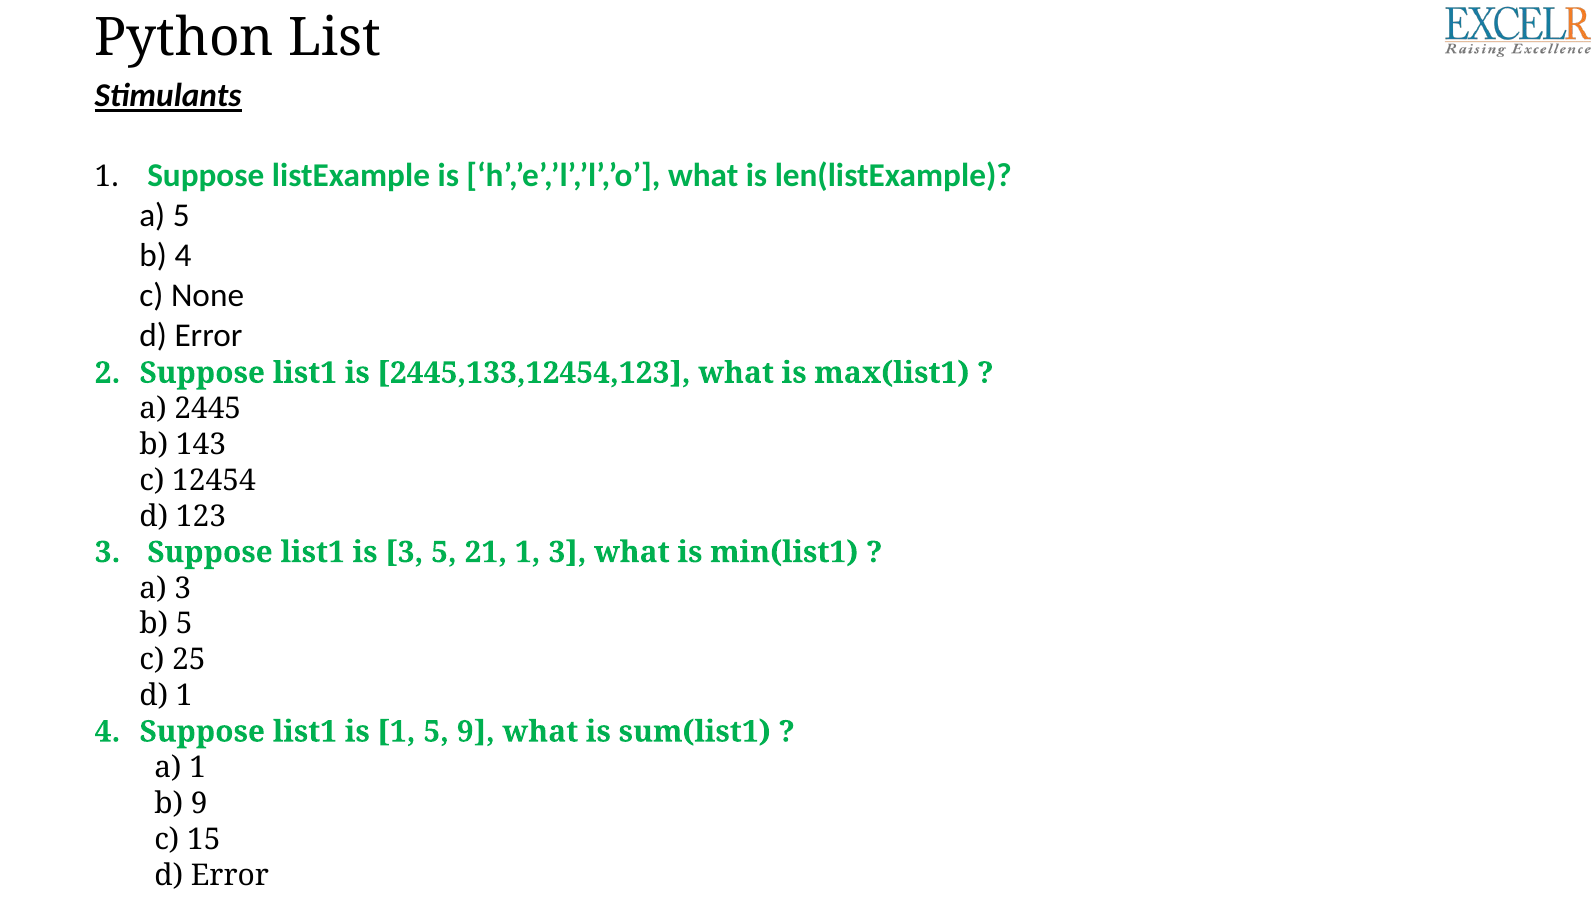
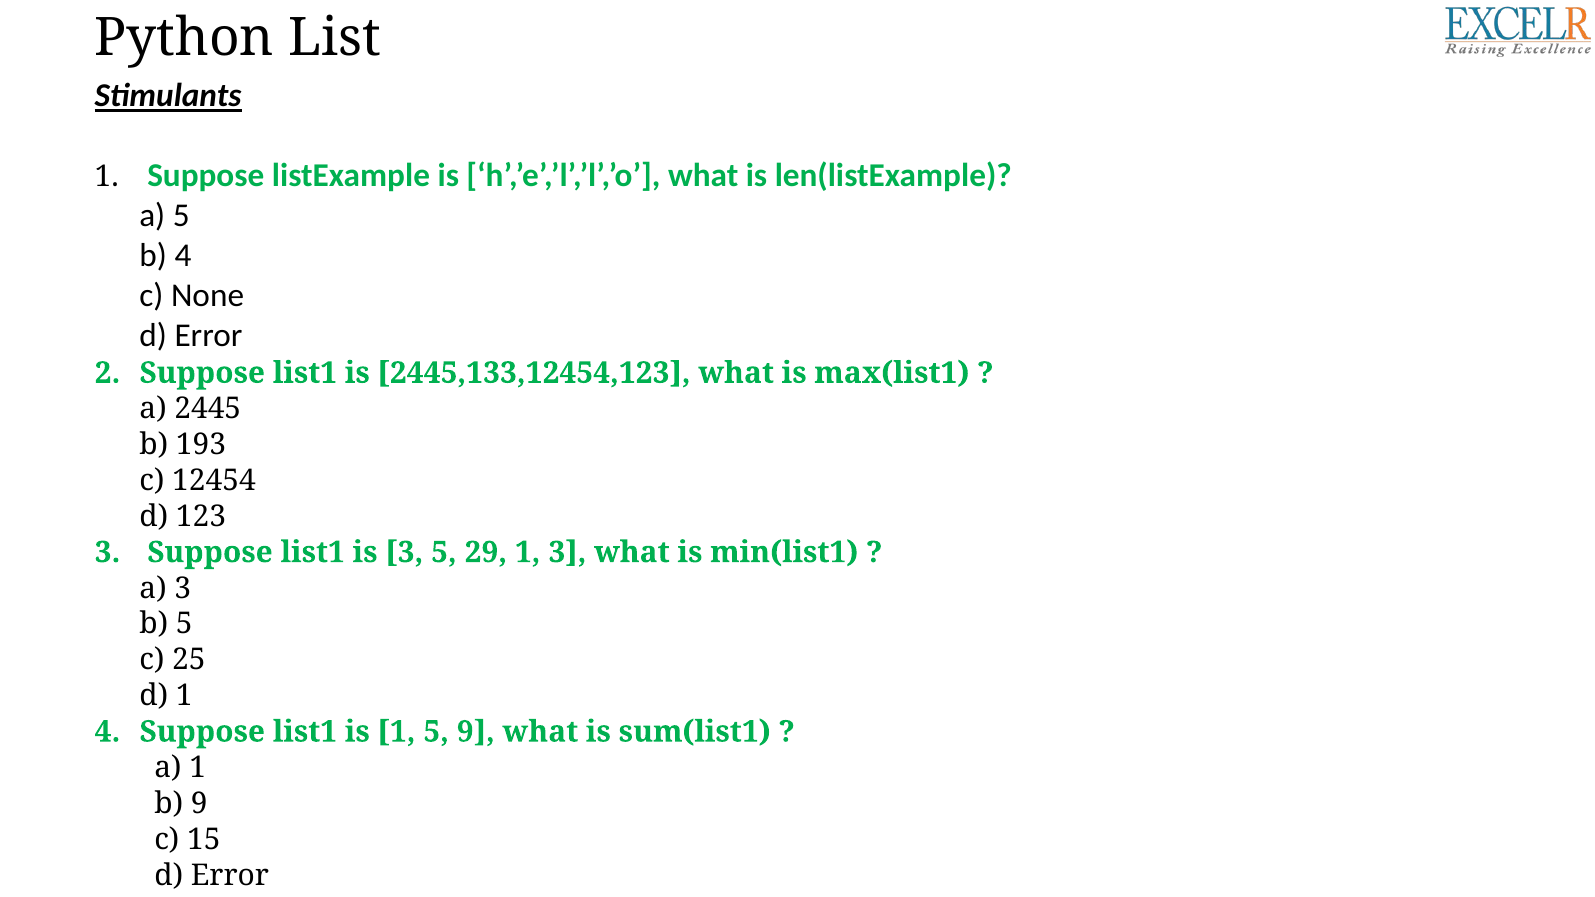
143: 143 -> 193
21: 21 -> 29
